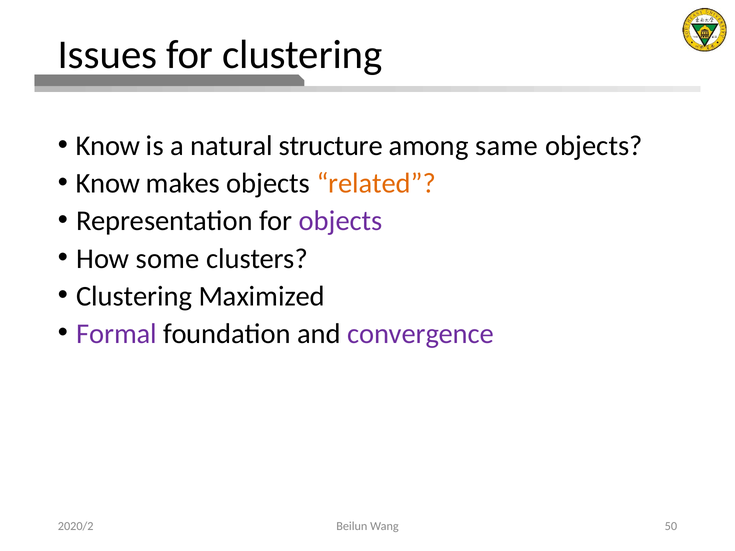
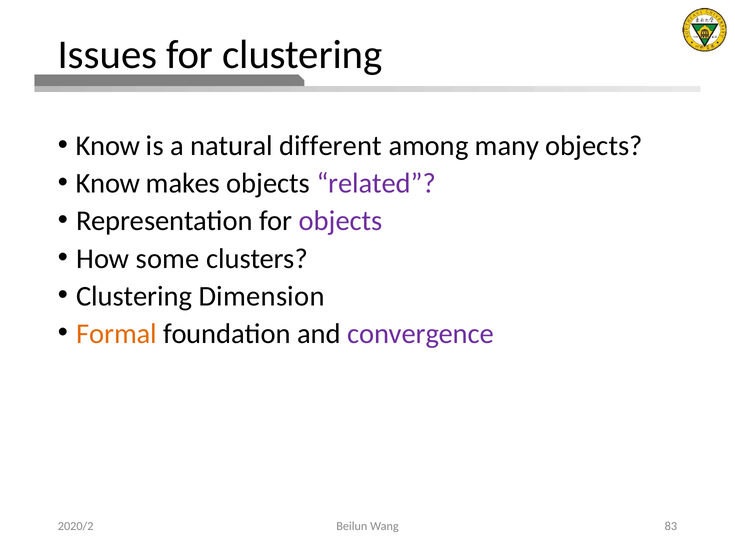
structure: structure -> different
same: same -> many
related colour: orange -> purple
Maximized: Maximized -> Dimension
Formal colour: purple -> orange
50: 50 -> 83
